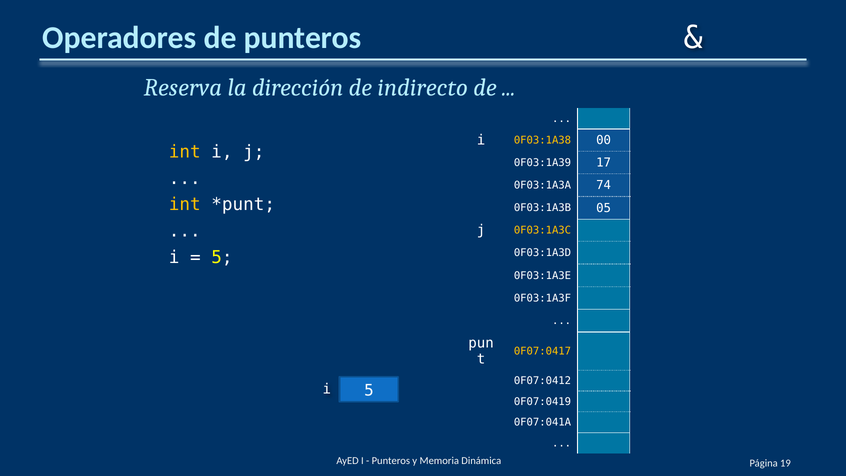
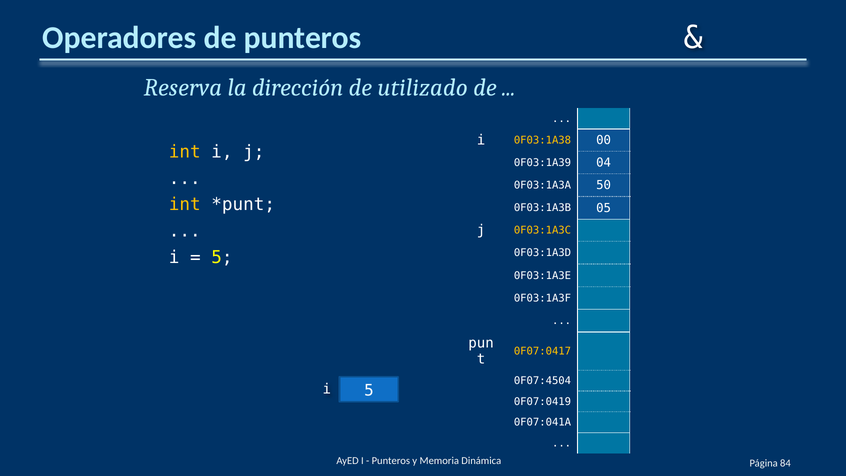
indirecto: indirecto -> utilizado
17: 17 -> 04
74: 74 -> 50
0F07:0412: 0F07:0412 -> 0F07:4504
19: 19 -> 84
